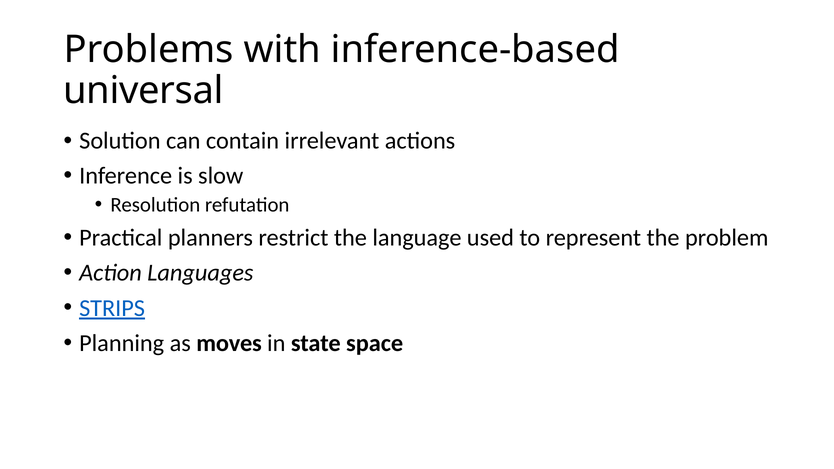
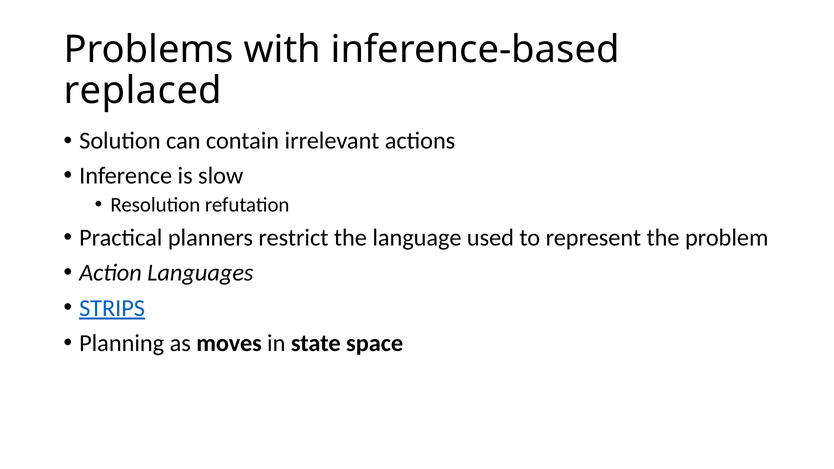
universal: universal -> replaced
